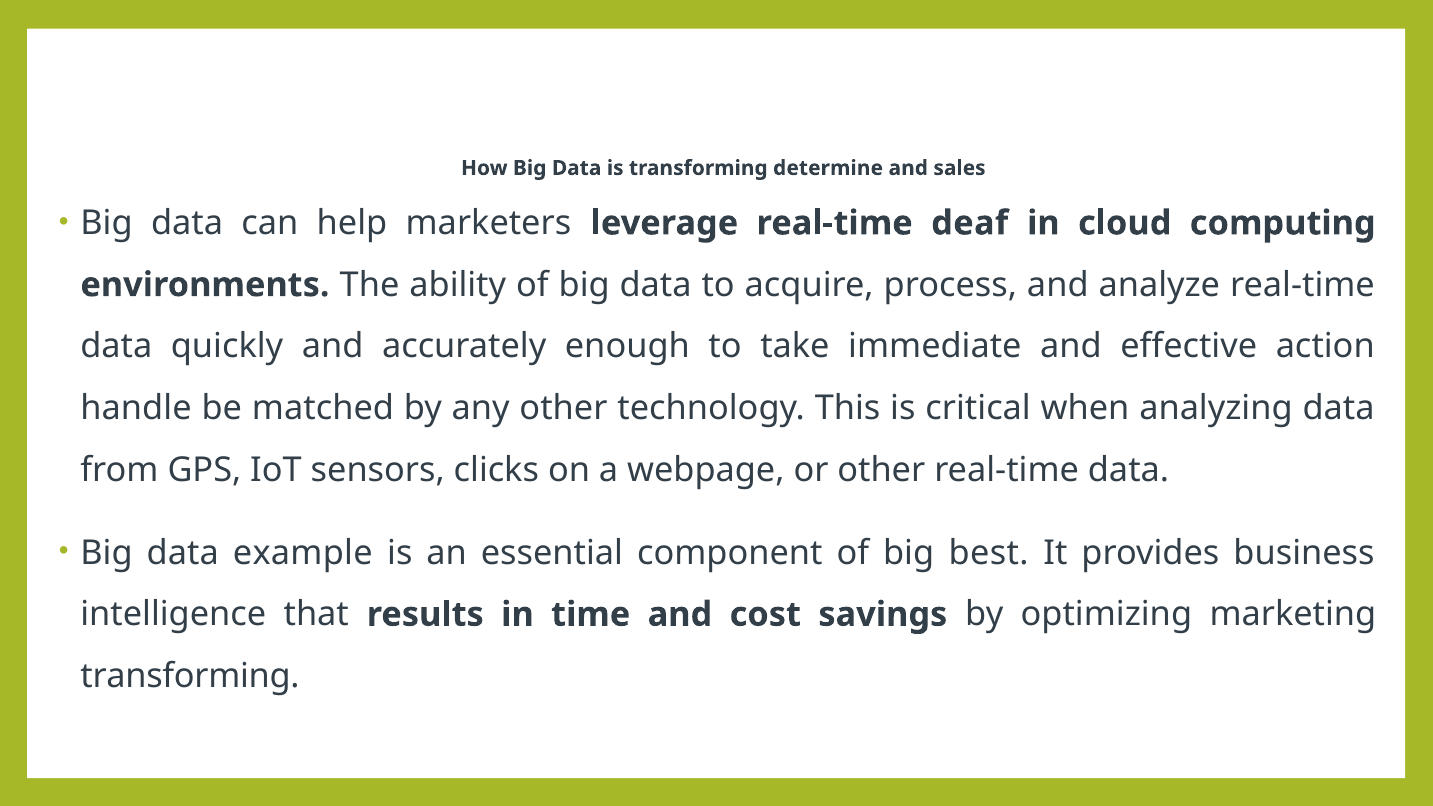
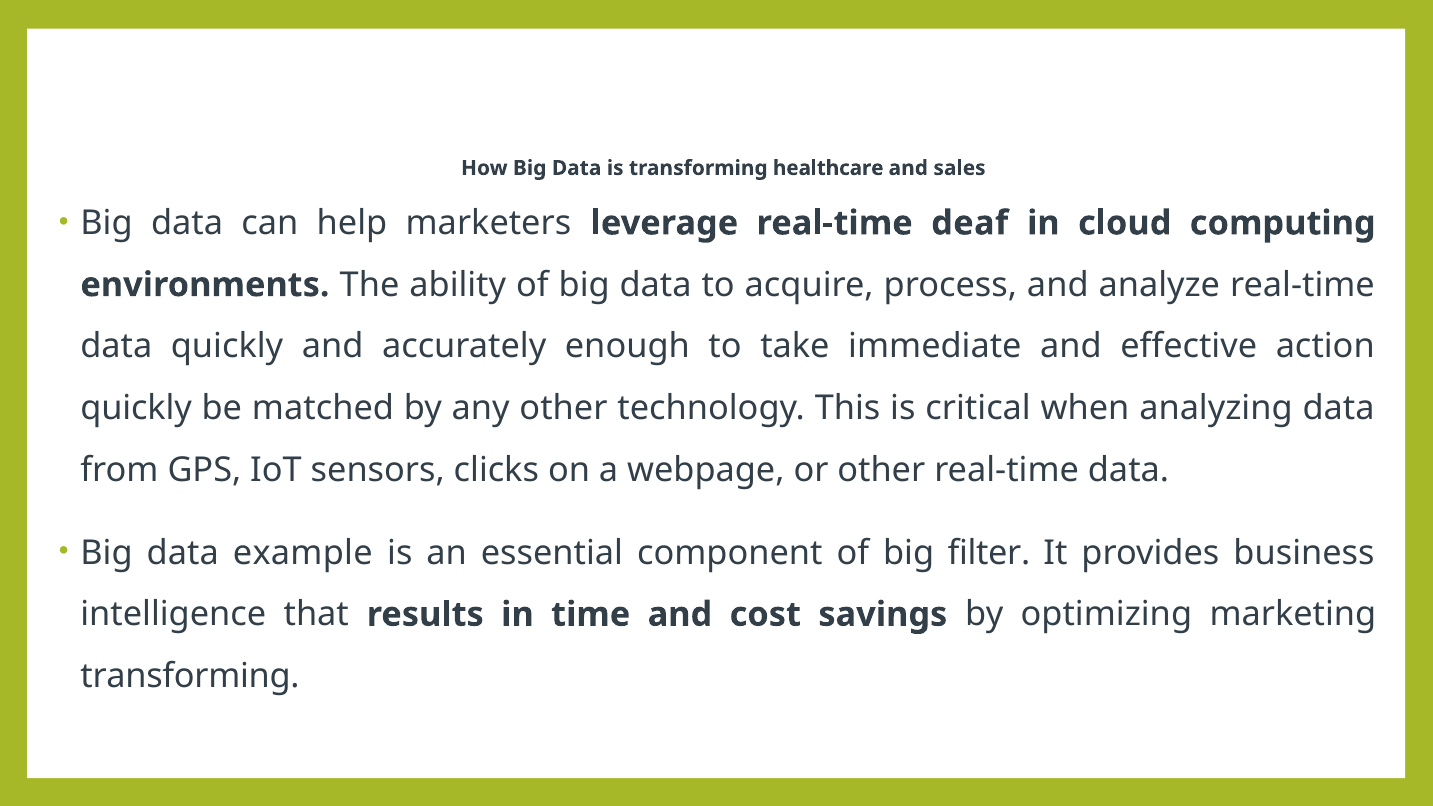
determine: determine -> healthcare
handle at (136, 408): handle -> quickly
best: best -> filter
